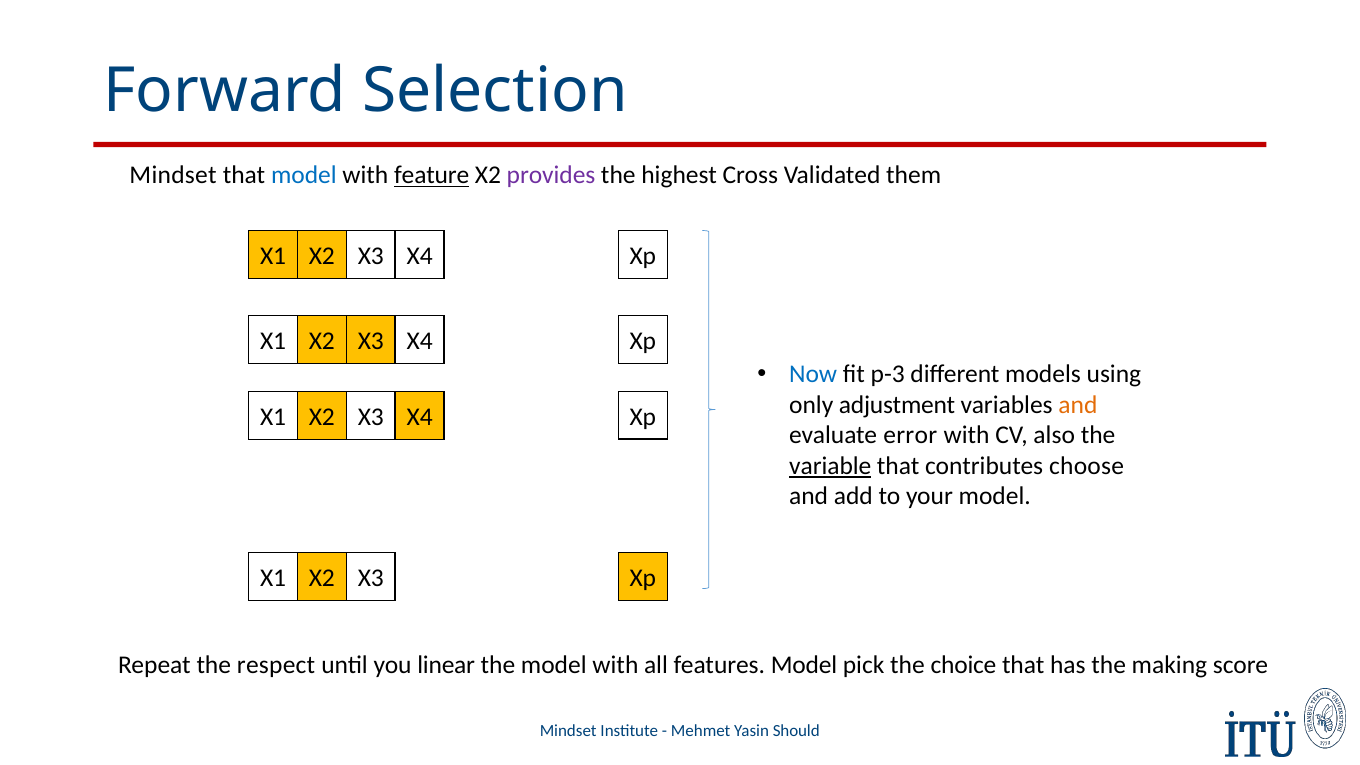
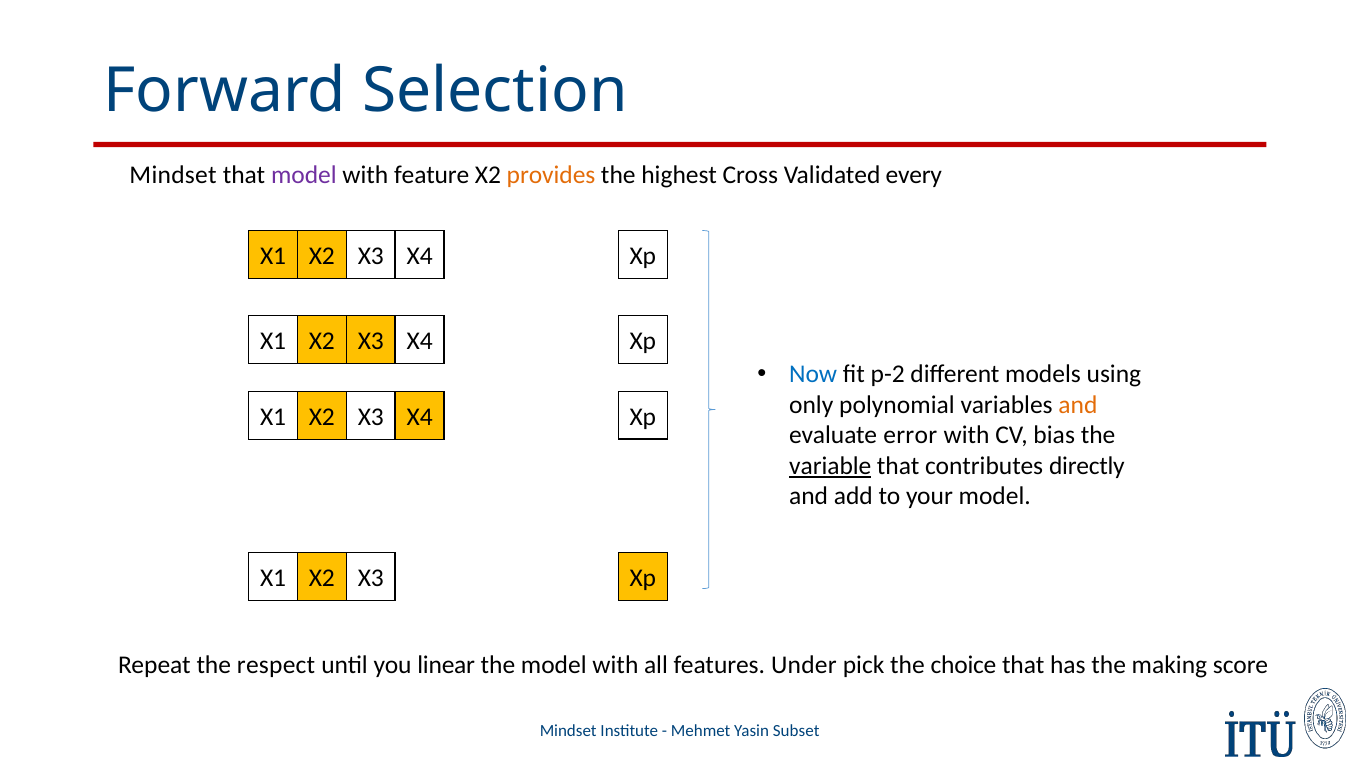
model at (304, 175) colour: blue -> purple
feature underline: present -> none
provides colour: purple -> orange
them: them -> every
p-3: p-3 -> p-2
adjustment: adjustment -> polynomial
also: also -> bias
choose: choose -> directly
features Model: Model -> Under
Should: Should -> Subset
